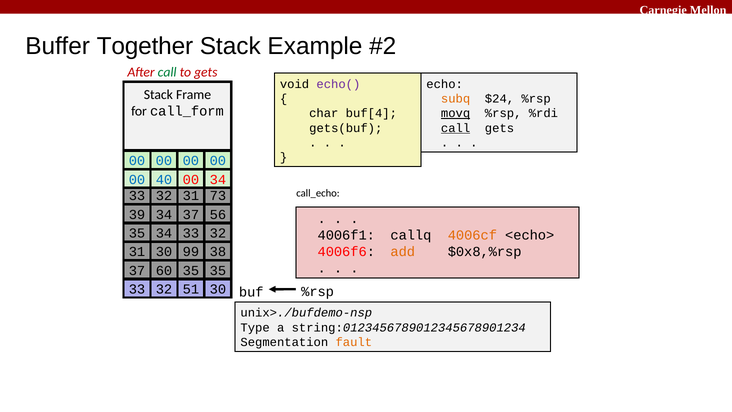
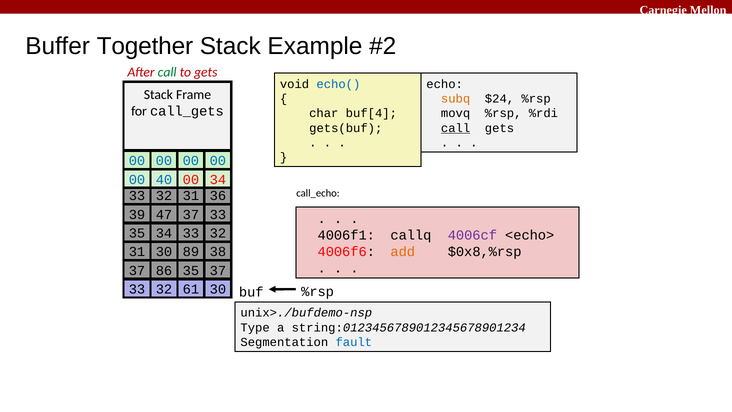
echo( colour: purple -> blue
call_form: call_form -> call_gets
movq underline: present -> none
73: 73 -> 36
39 34: 34 -> 47
37 56: 56 -> 33
4006cf colour: orange -> purple
99: 99 -> 89
60: 60 -> 86
35 35: 35 -> 37
51: 51 -> 61
fault colour: orange -> blue
